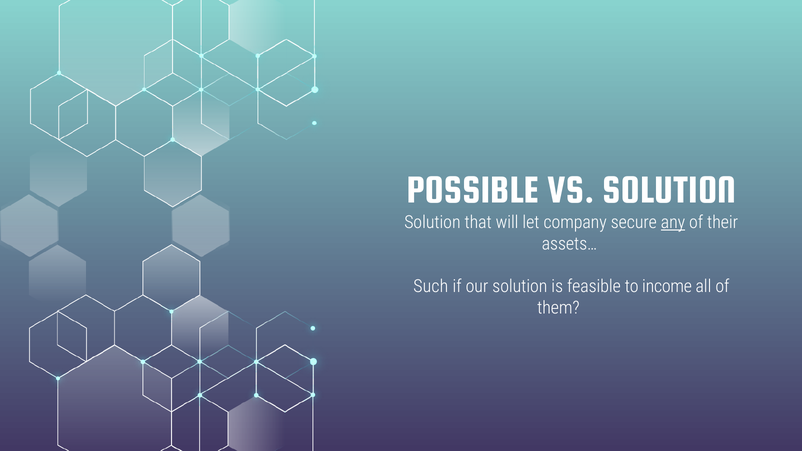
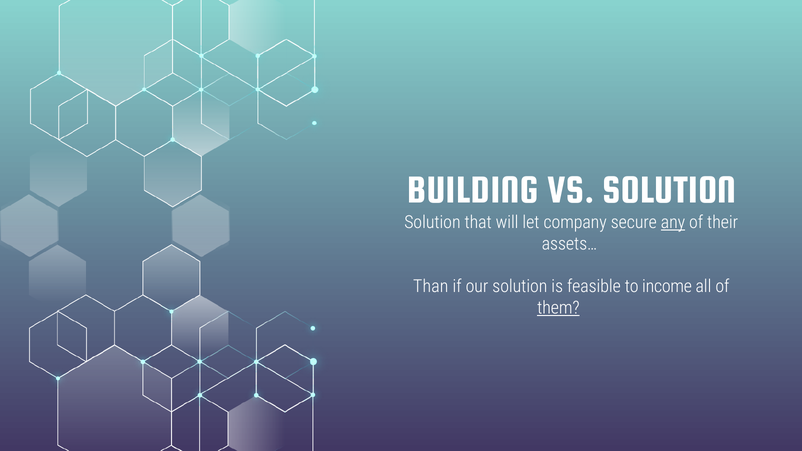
POSSIBLE: POSSIBLE -> BUILDING
Such: Such -> Than
them underline: none -> present
